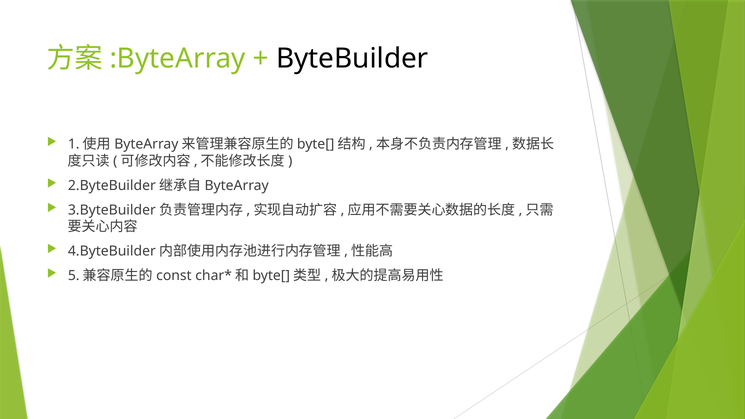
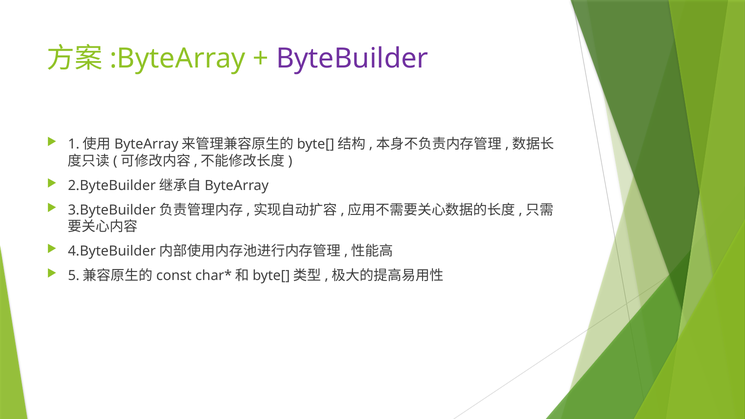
ByteBuilder colour: black -> purple
